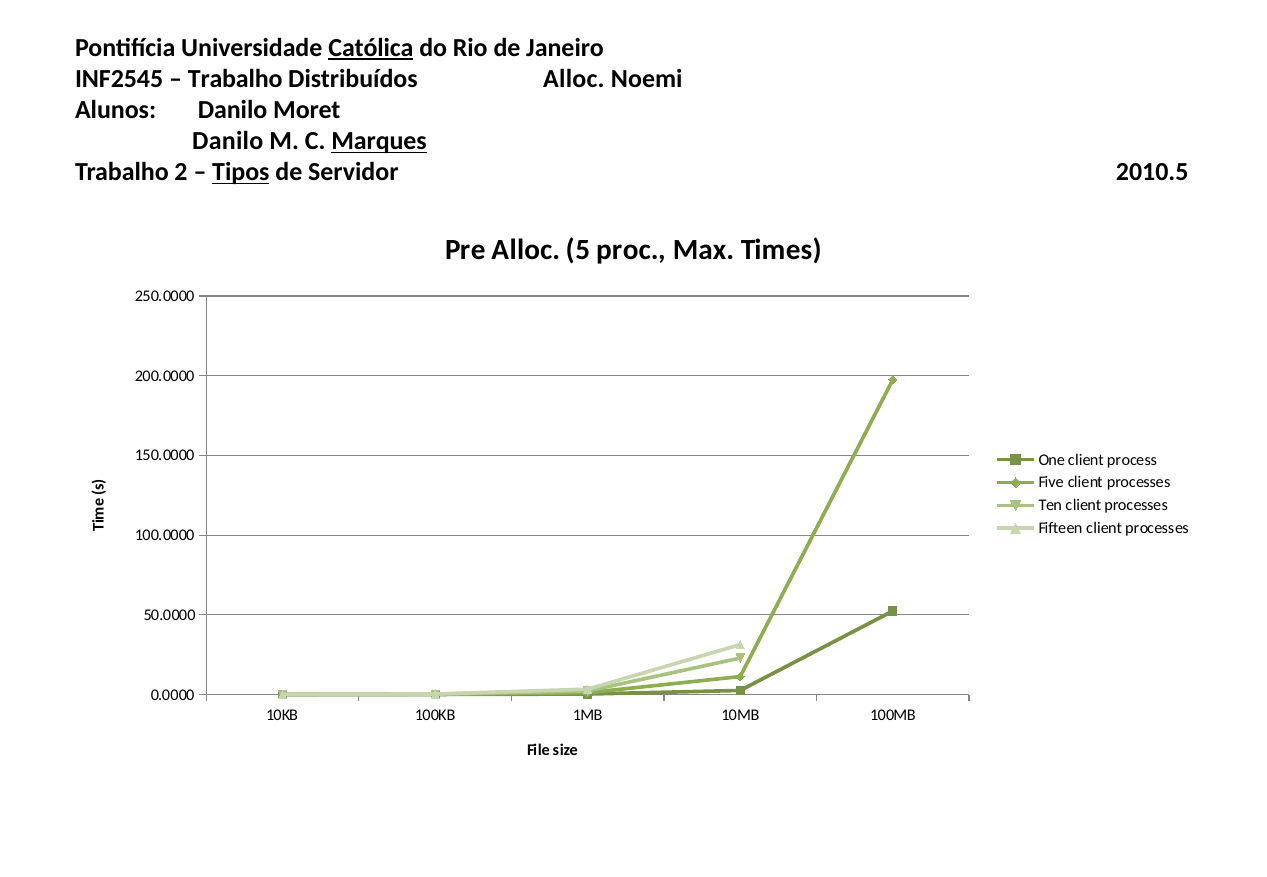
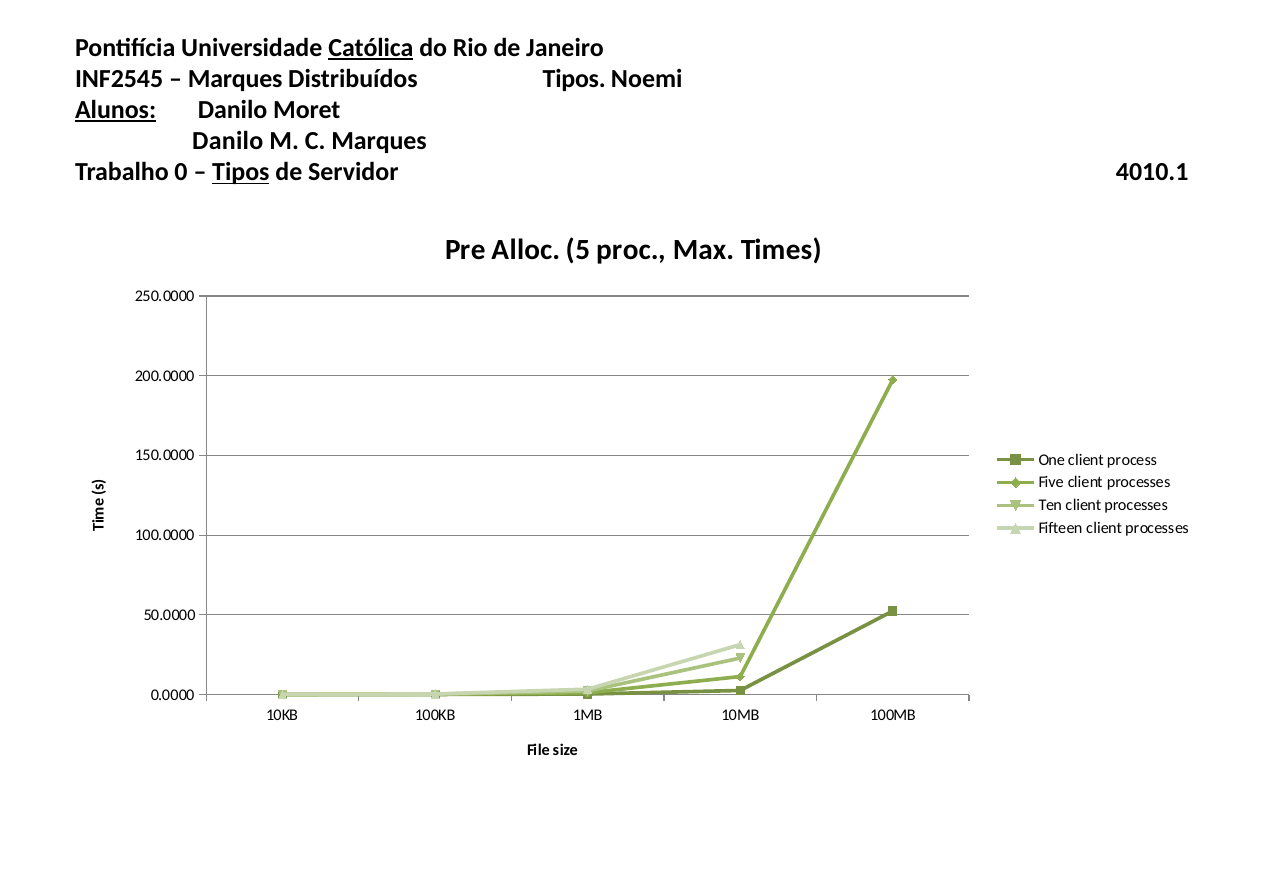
Trabalho at (235, 79): Trabalho -> Marques
Distribuídos Alloc: Alloc -> Tipos
Alunos underline: none -> present
Marques at (379, 141) underline: present -> none
2: 2 -> 0
2010.5: 2010.5 -> 4010.1
